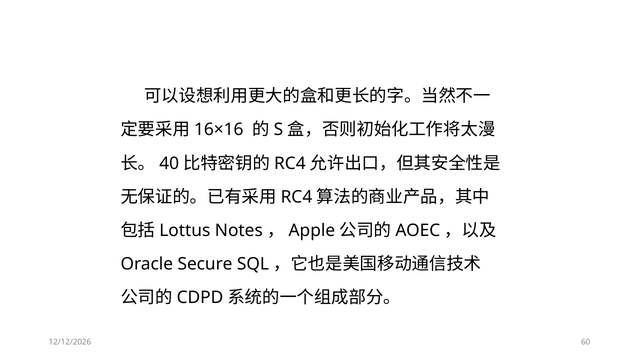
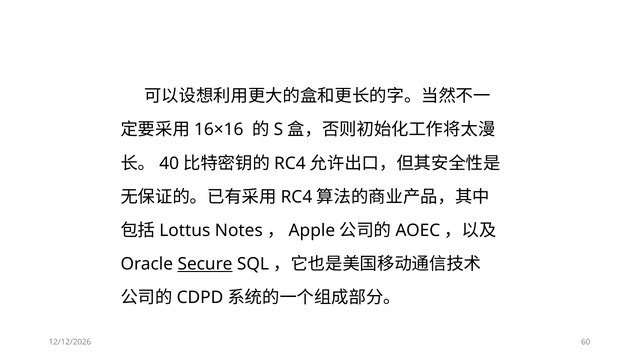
Secure underline: none -> present
